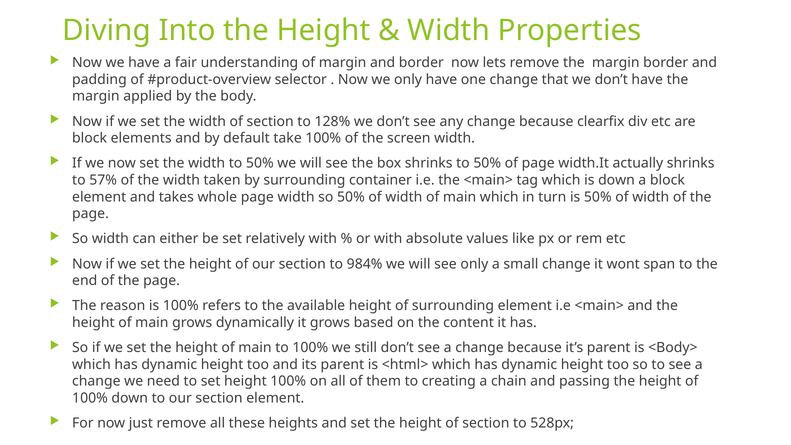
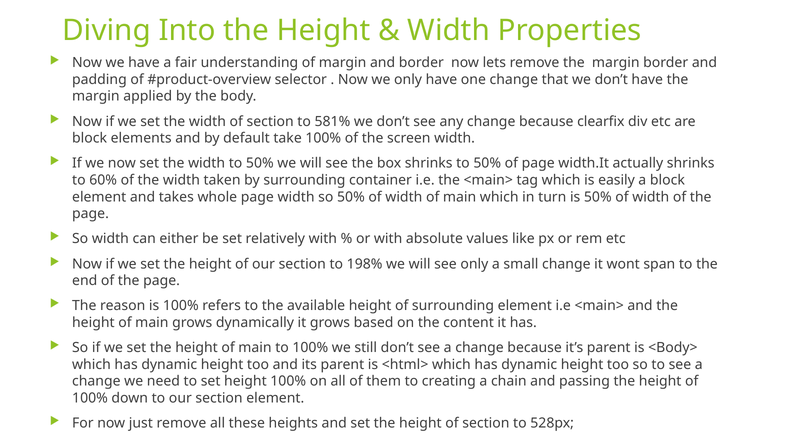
128%: 128% -> 581%
57%: 57% -> 60%
is down: down -> easily
984%: 984% -> 198%
